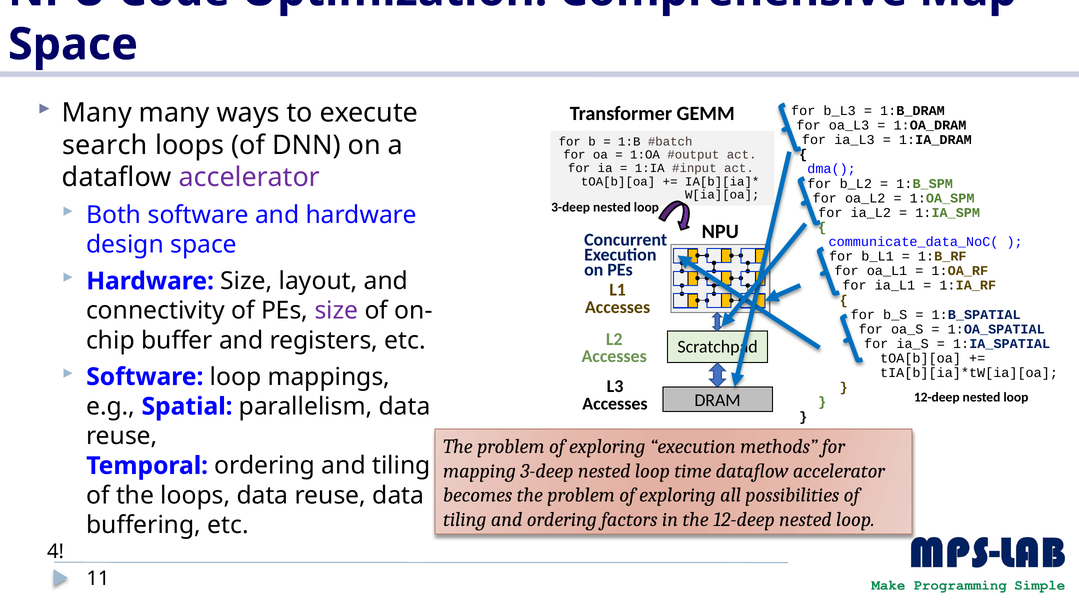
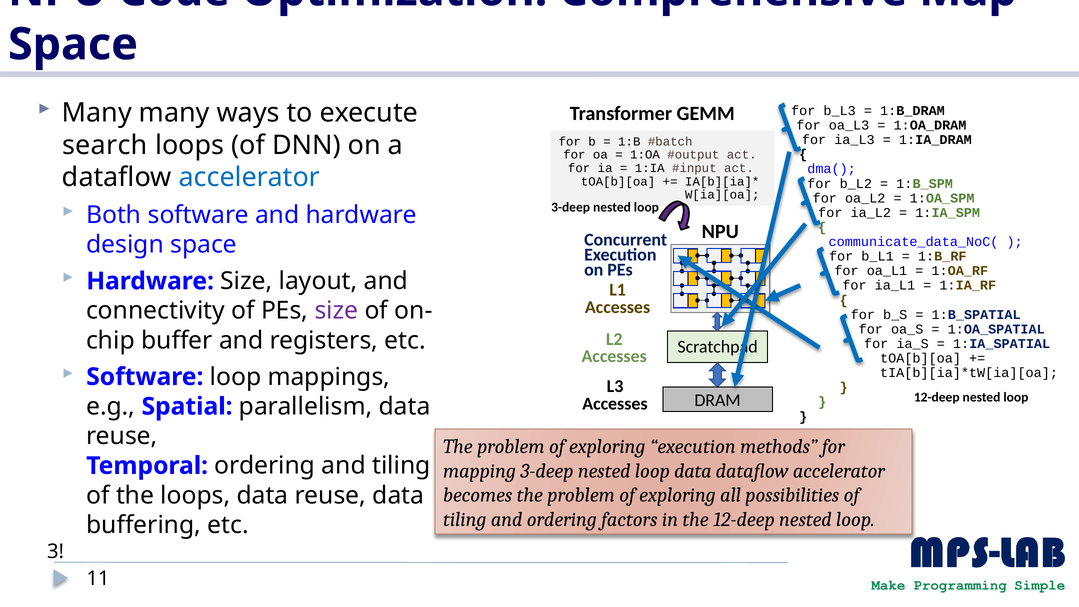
accelerator at (249, 178) colour: purple -> blue
loop time: time -> data
4: 4 -> 3
